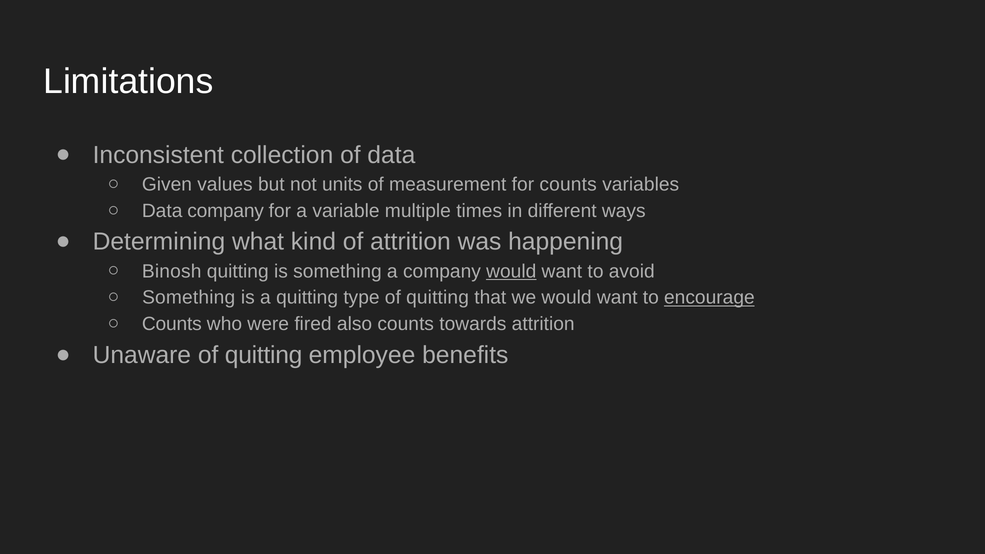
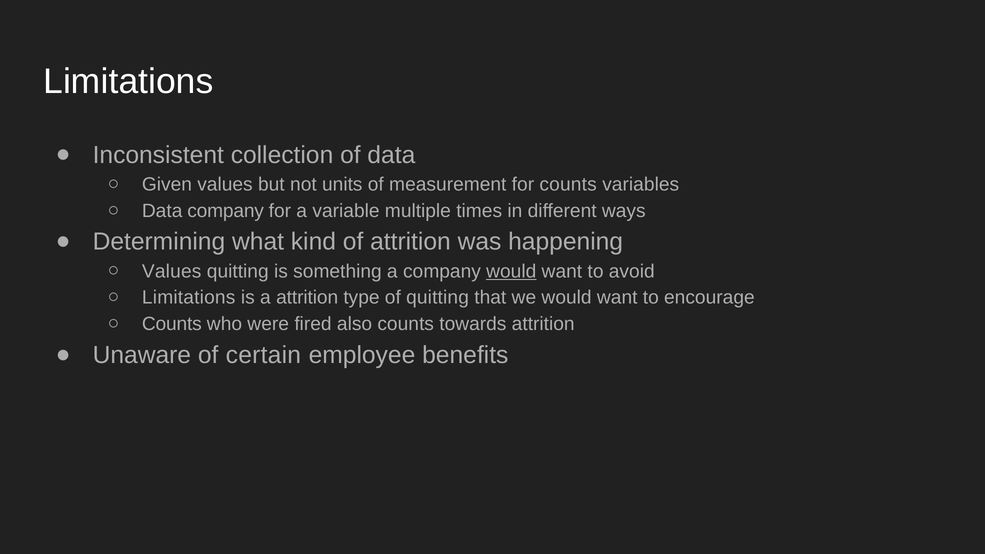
Binosh at (172, 271): Binosh -> Values
Something at (189, 298): Something -> Limitations
a quitting: quitting -> attrition
encourage underline: present -> none
Unaware of quitting: quitting -> certain
